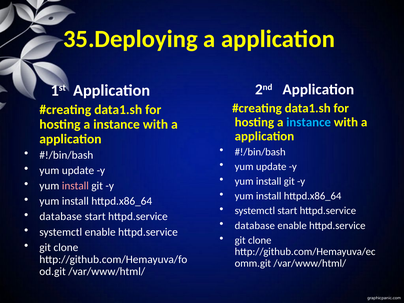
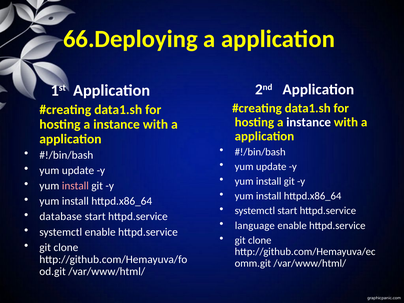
35.Deploying: 35.Deploying -> 66.Deploying
instance at (309, 122) colour: light blue -> white
database at (255, 226): database -> language
